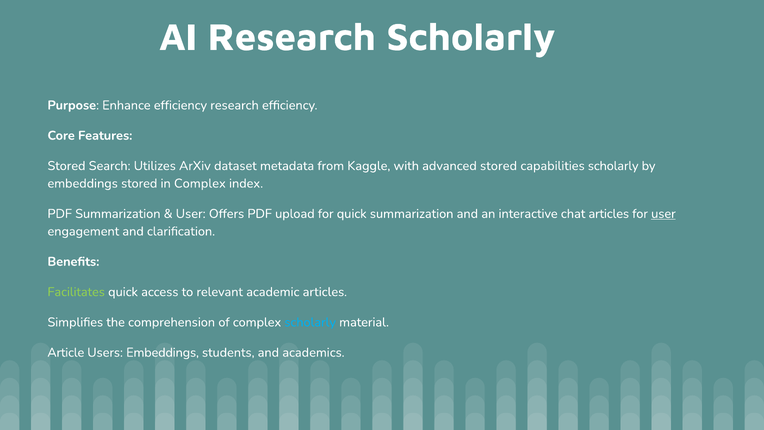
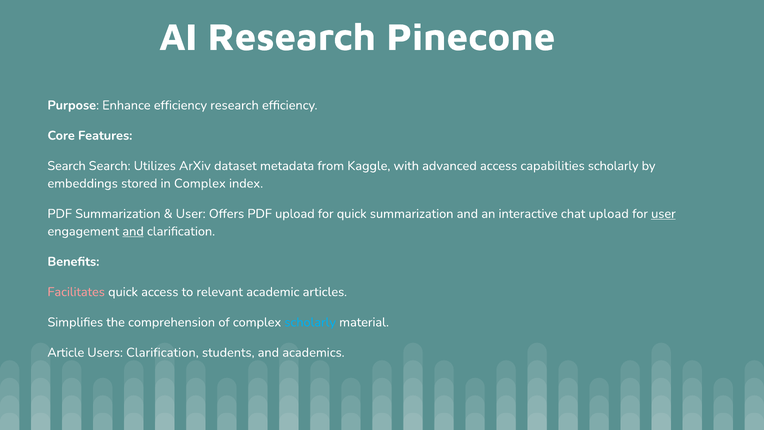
Research Scholarly: Scholarly -> Pinecone
Stored at (66, 166): Stored -> Search
advanced stored: stored -> access
chat articles: articles -> upload
and at (133, 231) underline: none -> present
Facilitates colour: light green -> pink
Users Embeddings: Embeddings -> Clarification
